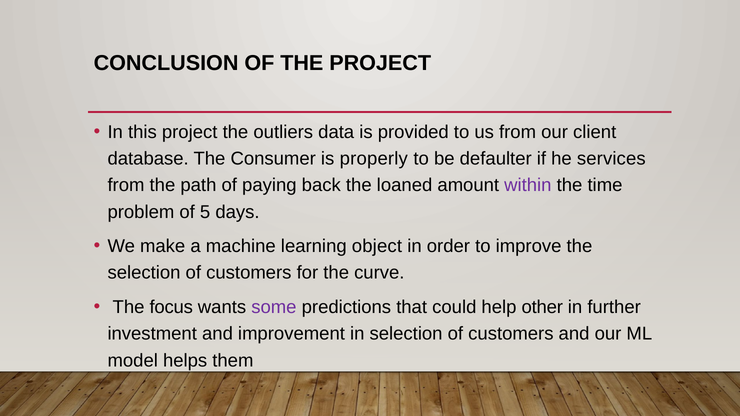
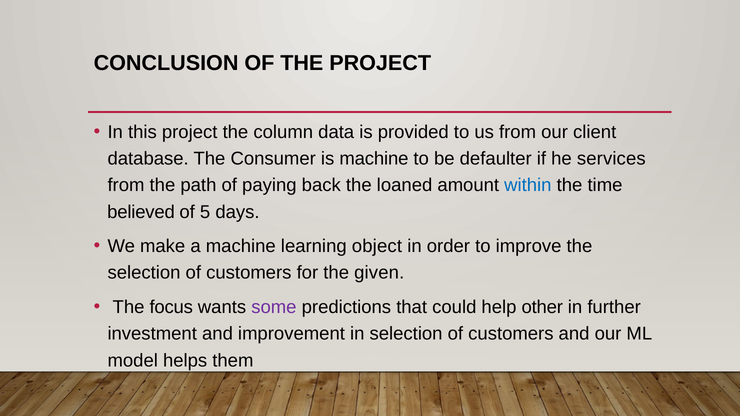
outliers: outliers -> column
is properly: properly -> machine
within colour: purple -> blue
problem: problem -> believed
curve: curve -> given
